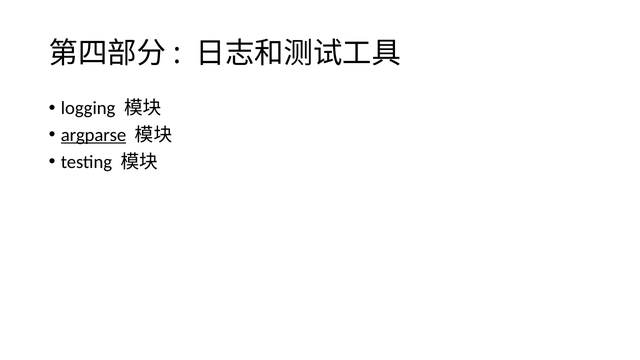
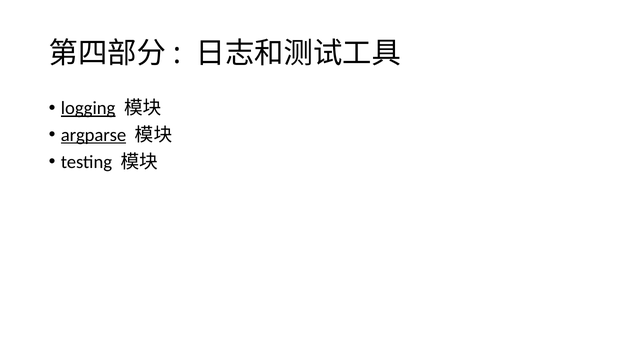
logging underline: none -> present
